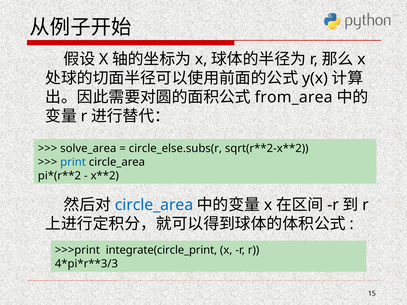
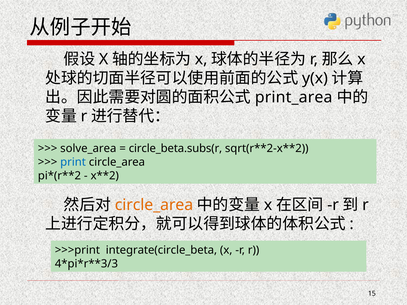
from_area: from_area -> print_area
circle_else.subs(r: circle_else.subs(r -> circle_beta.subs(r
circle_area at (154, 205) colour: blue -> orange
integrate(circle_print: integrate(circle_print -> integrate(circle_beta
